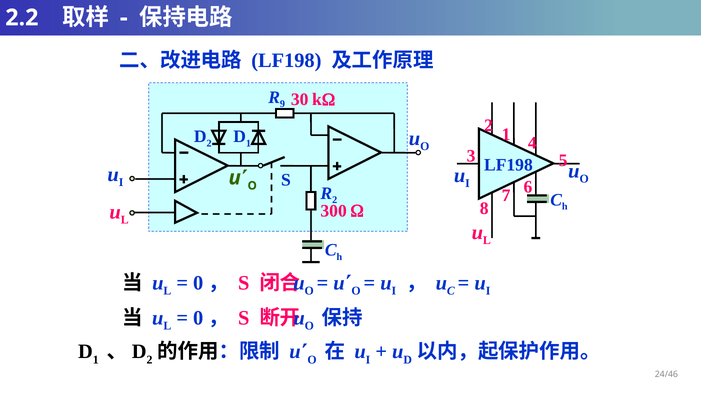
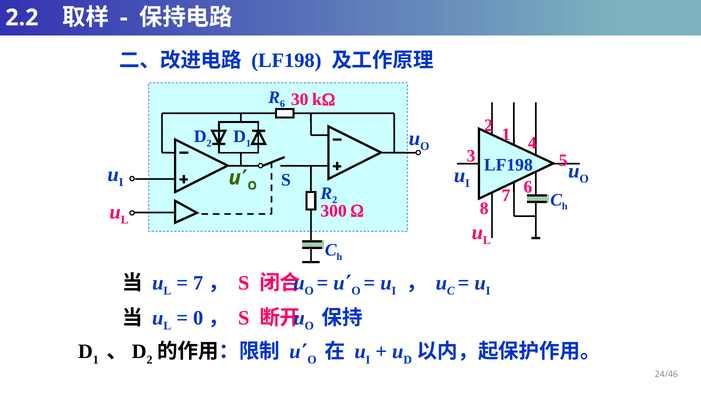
9 at (282, 104): 9 -> 6
0 at (198, 283): 0 -> 7
